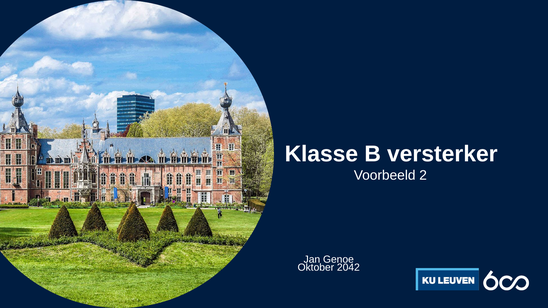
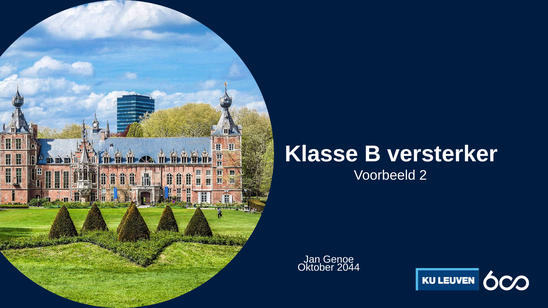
2042: 2042 -> 2044
